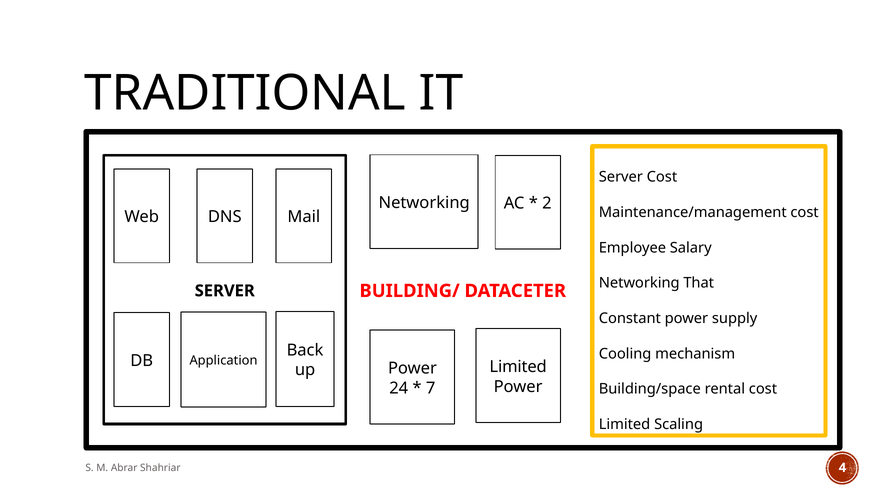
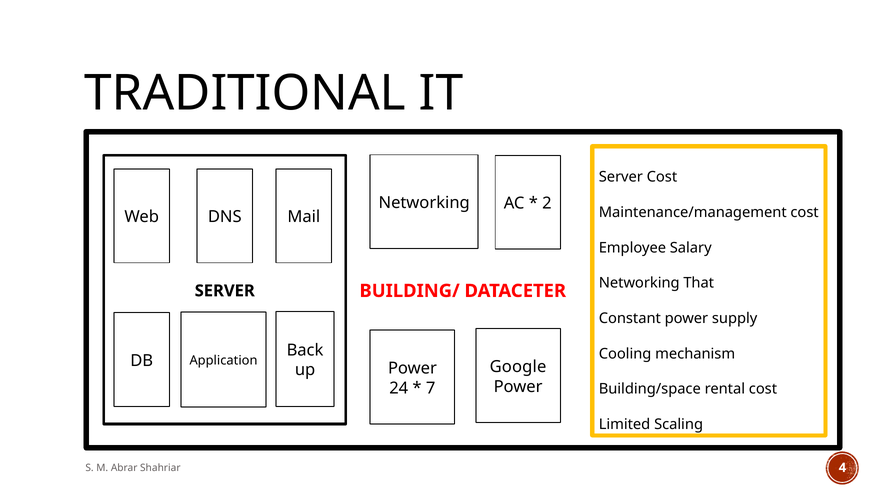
Limited at (518, 367): Limited -> Google
